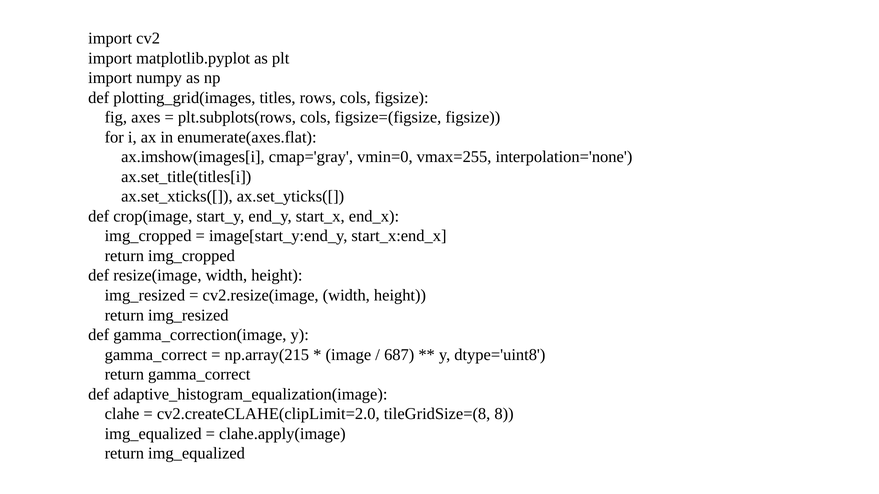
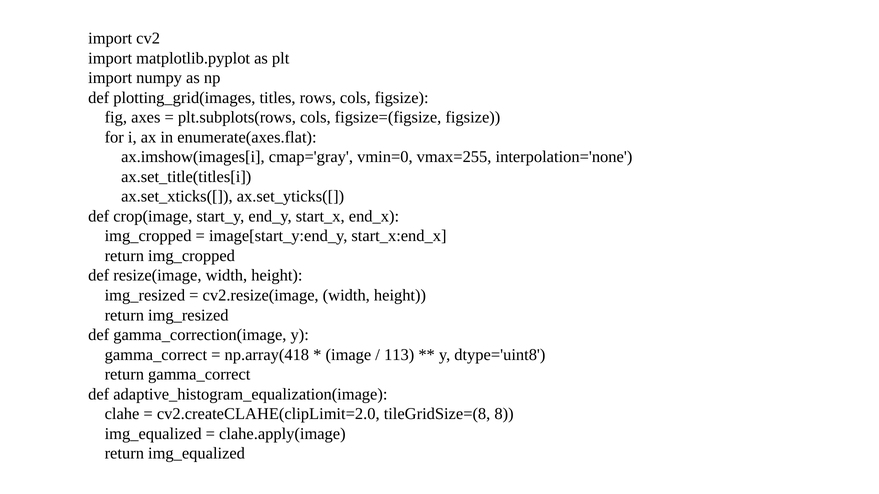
np.array(215: np.array(215 -> np.array(418
687: 687 -> 113
